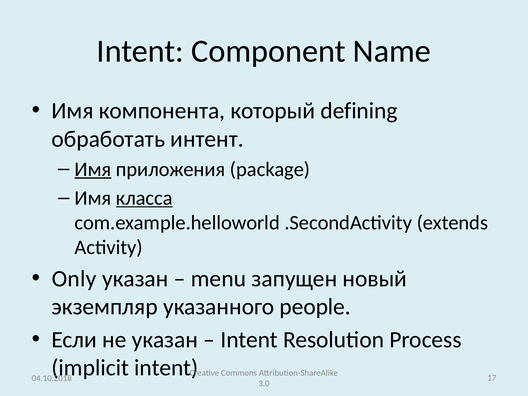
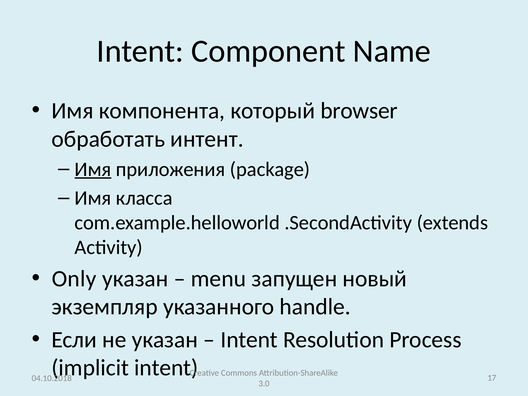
defining: defining -> browser
класса underline: present -> none
people: people -> handle
